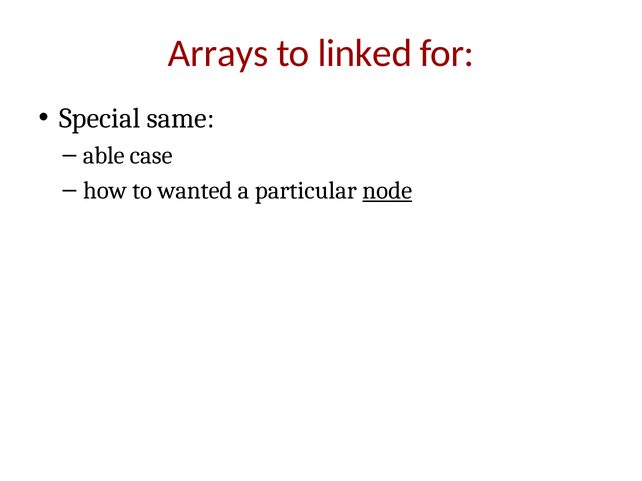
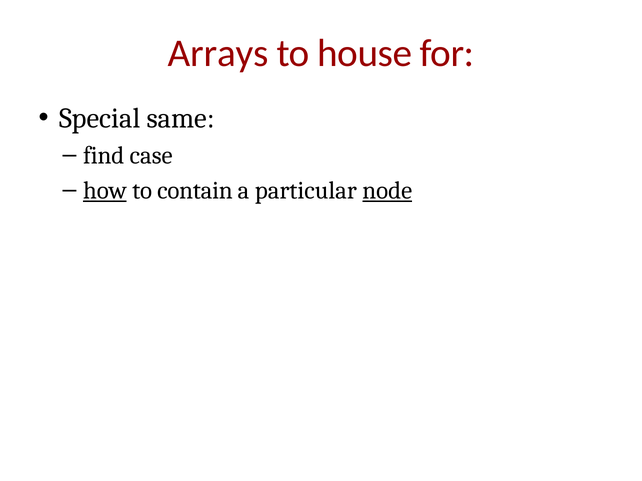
linked: linked -> house
able: able -> find
how underline: none -> present
wanted: wanted -> contain
